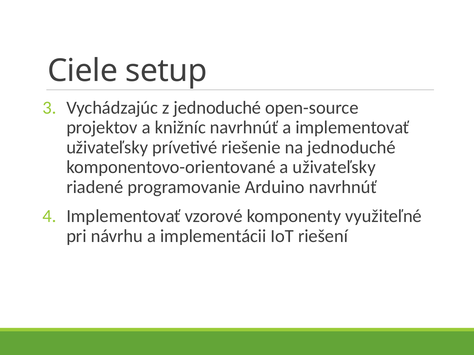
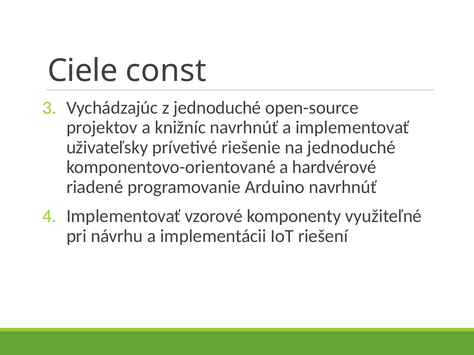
setup: setup -> const
a uživateľsky: uživateľsky -> hardvérové
